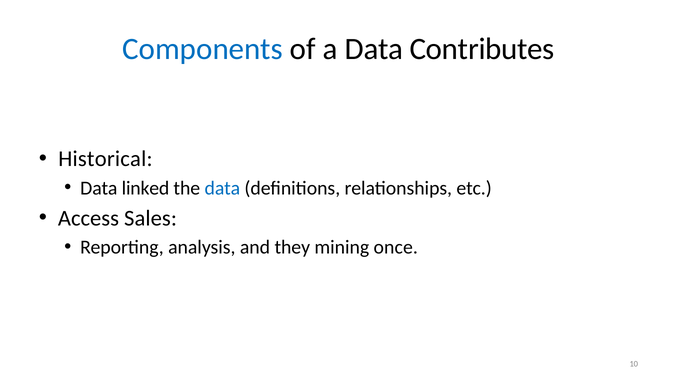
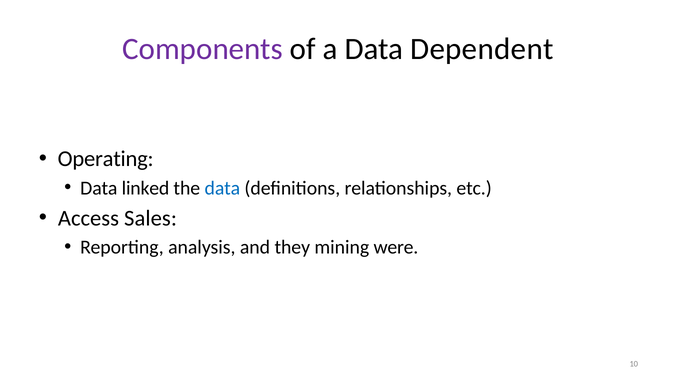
Components colour: blue -> purple
Contributes: Contributes -> Dependent
Historical: Historical -> Operating
once: once -> were
